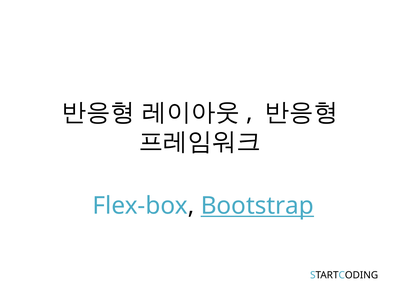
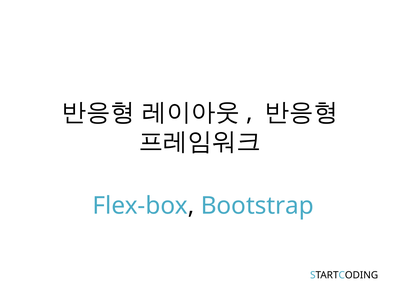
Bootstrap underline: present -> none
